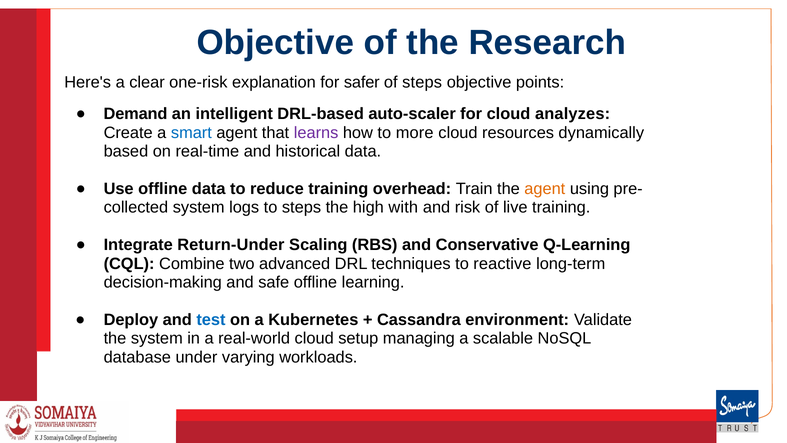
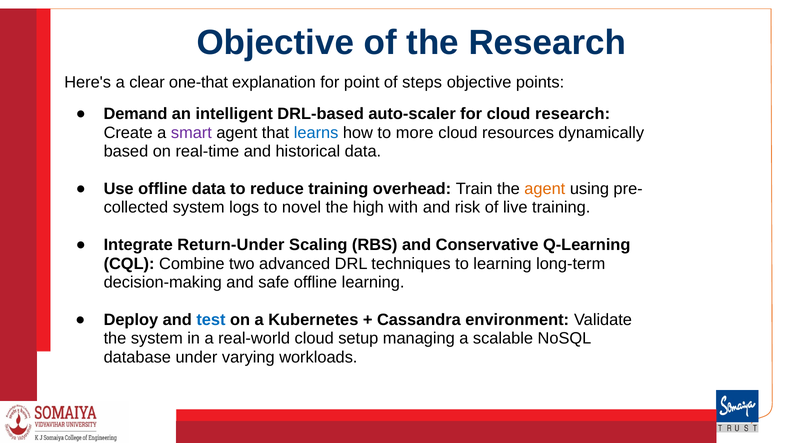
one-risk: one-risk -> one-that
safer: safer -> point
cloud analyzes: analyzes -> research
smart colour: blue -> purple
learns colour: purple -> blue
to steps: steps -> novel
to reactive: reactive -> learning
